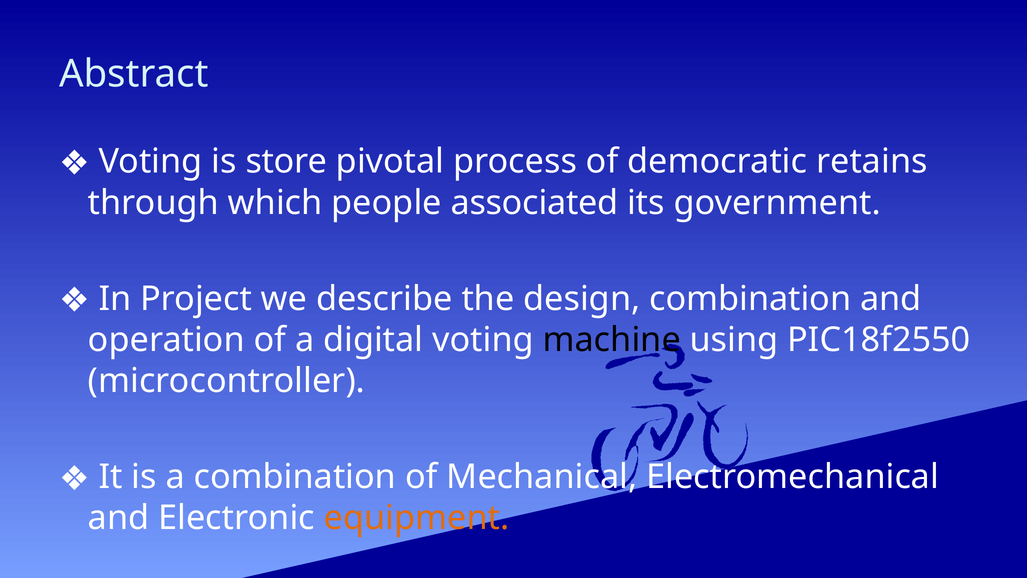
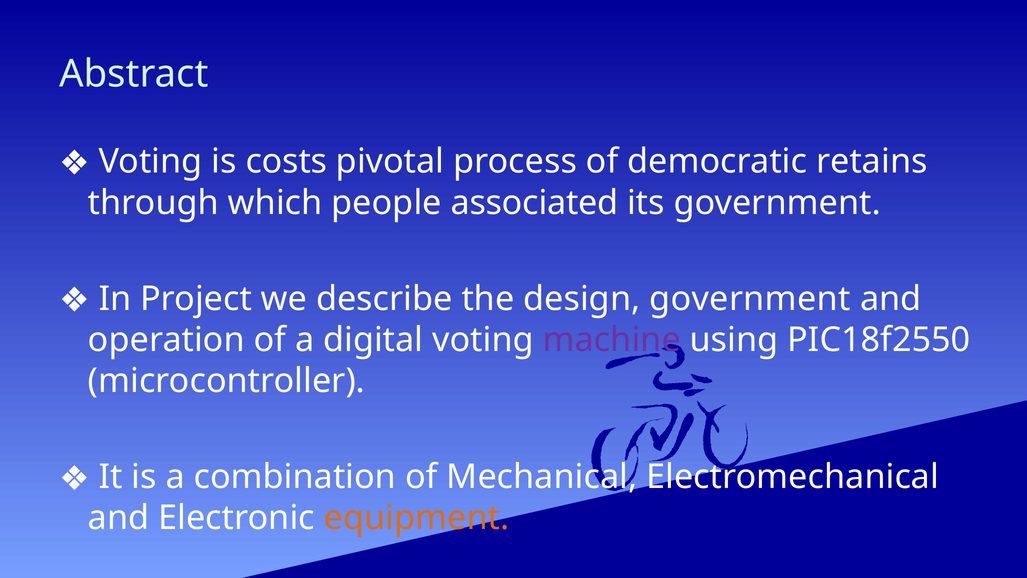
store: store -> costs
design combination: combination -> government
machine colour: black -> purple
